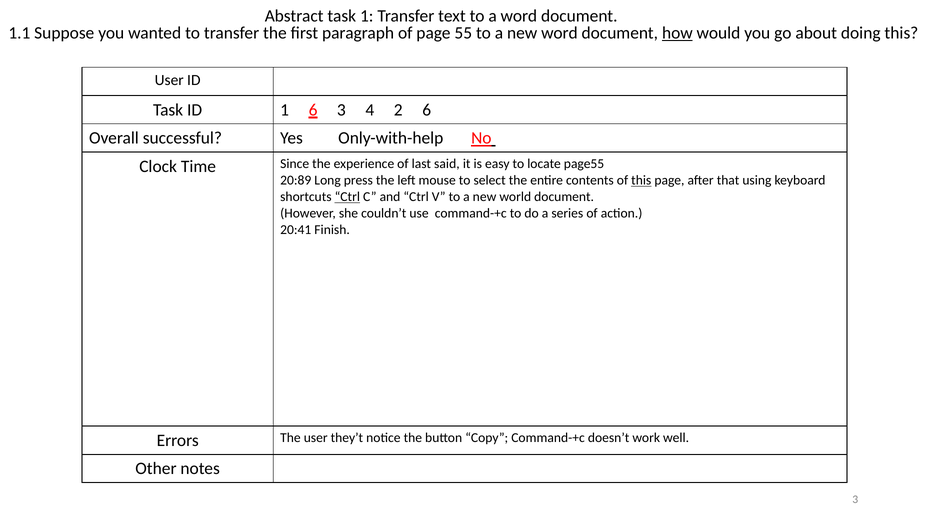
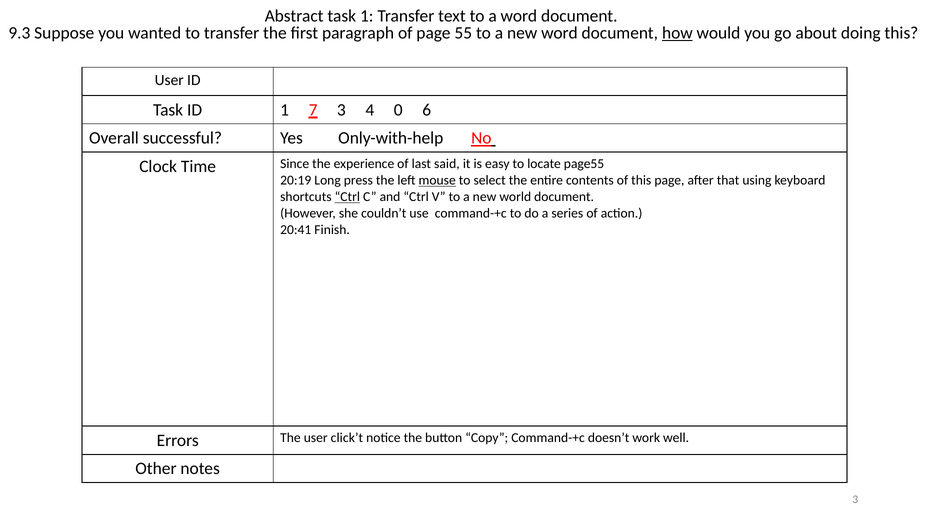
1.1: 1.1 -> 9.3
1 6: 6 -> 7
2: 2 -> 0
20:89: 20:89 -> 20:19
mouse underline: none -> present
this at (641, 180) underline: present -> none
they’t: they’t -> click’t
